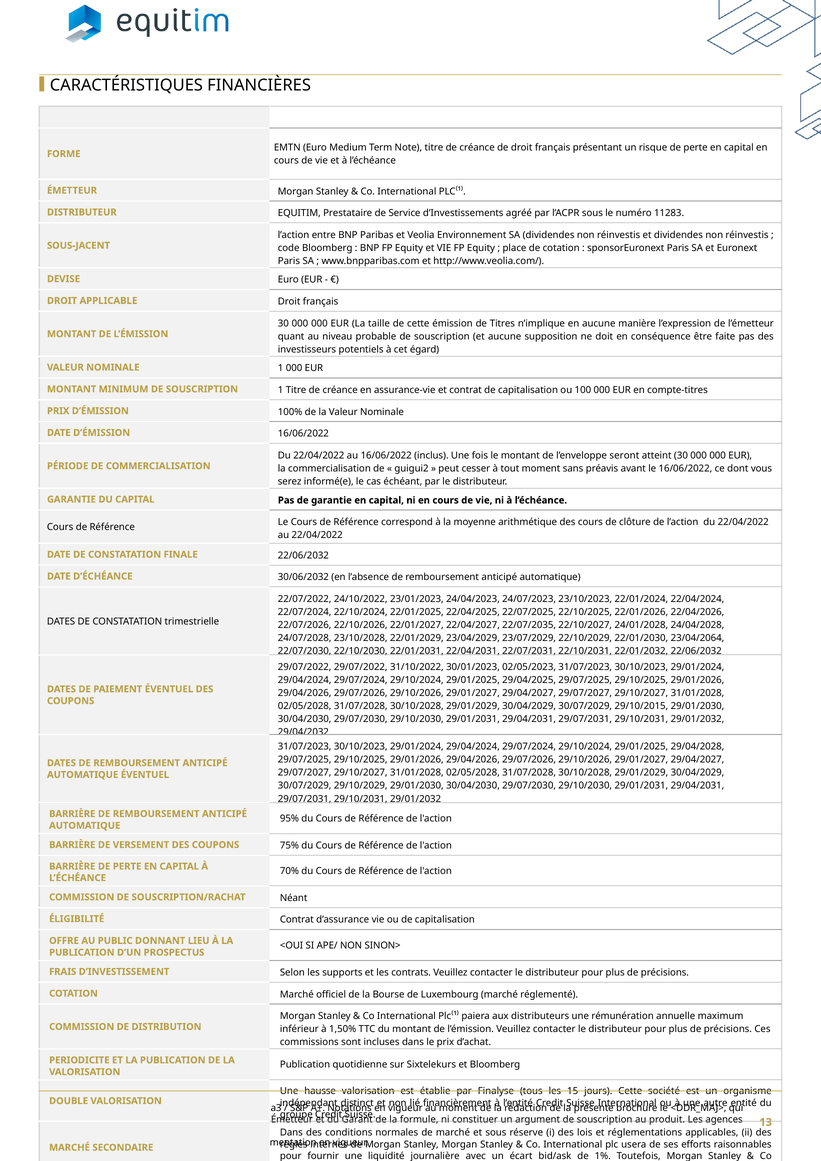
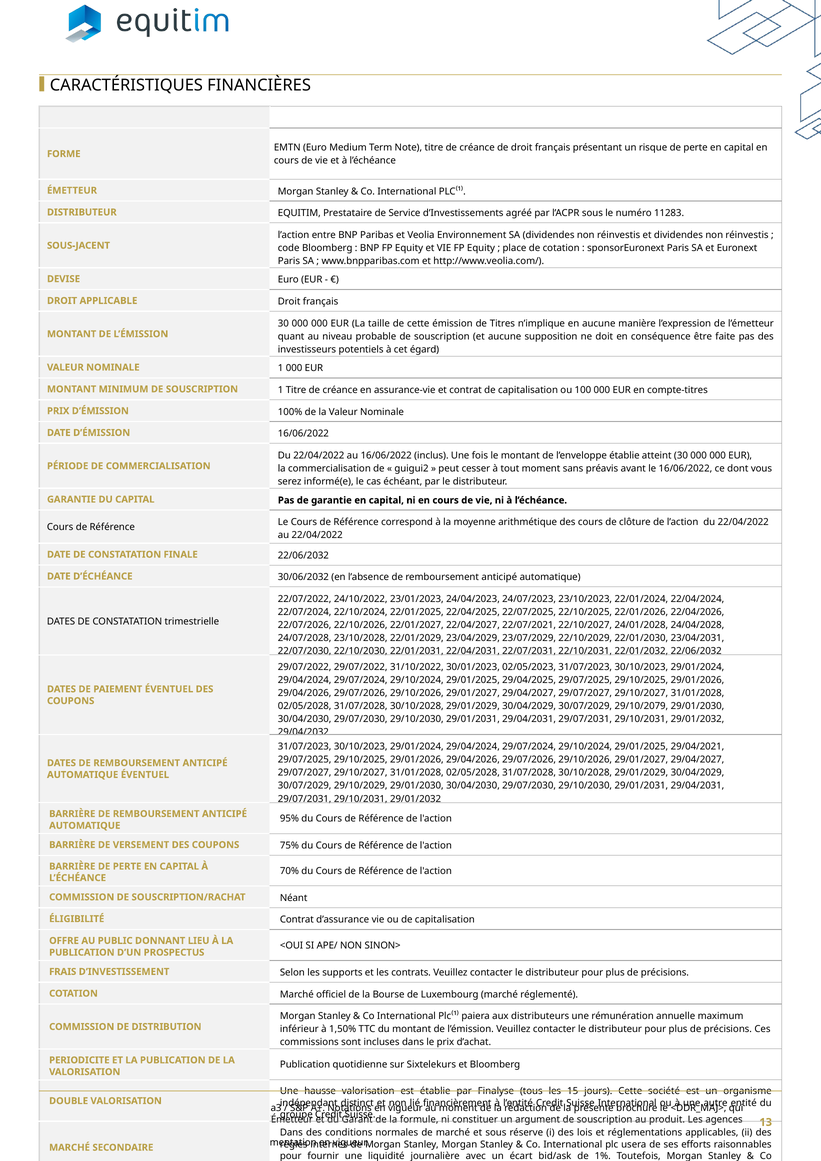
l’enveloppe seront: seront -> établie
22/07/2035: 22/07/2035 -> 22/07/2021
23/04/2064: 23/04/2064 -> 23/04/2031
29/10/2015: 29/10/2015 -> 29/10/2079
29/04/2028: 29/04/2028 -> 29/04/2021
